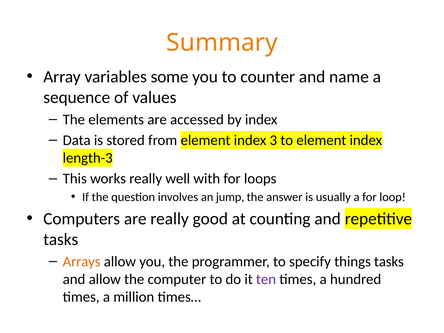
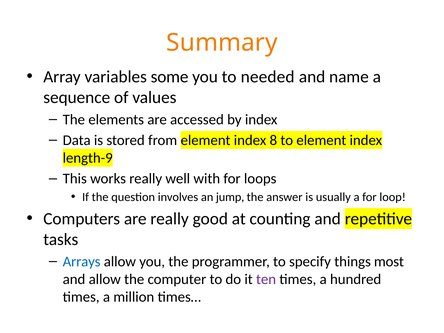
counter: counter -> needed
3: 3 -> 8
length-3: length-3 -> length-9
Arrays colour: orange -> blue
things tasks: tasks -> most
